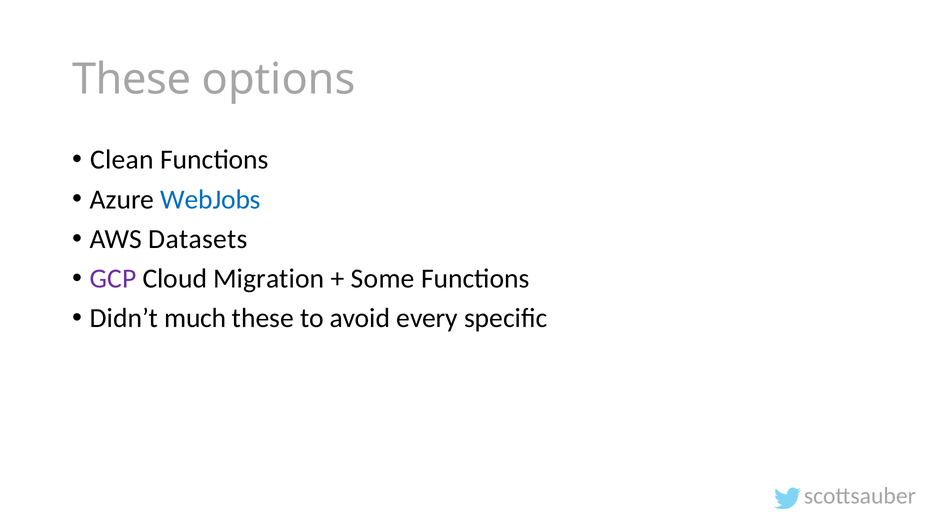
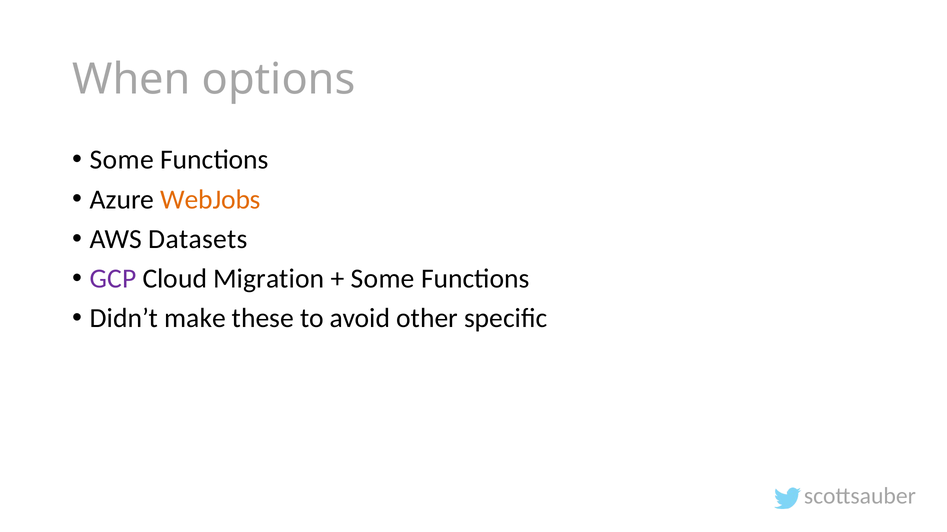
These at (132, 80): These -> When
Clean at (122, 160): Clean -> Some
WebJobs colour: blue -> orange
much: much -> make
every: every -> other
